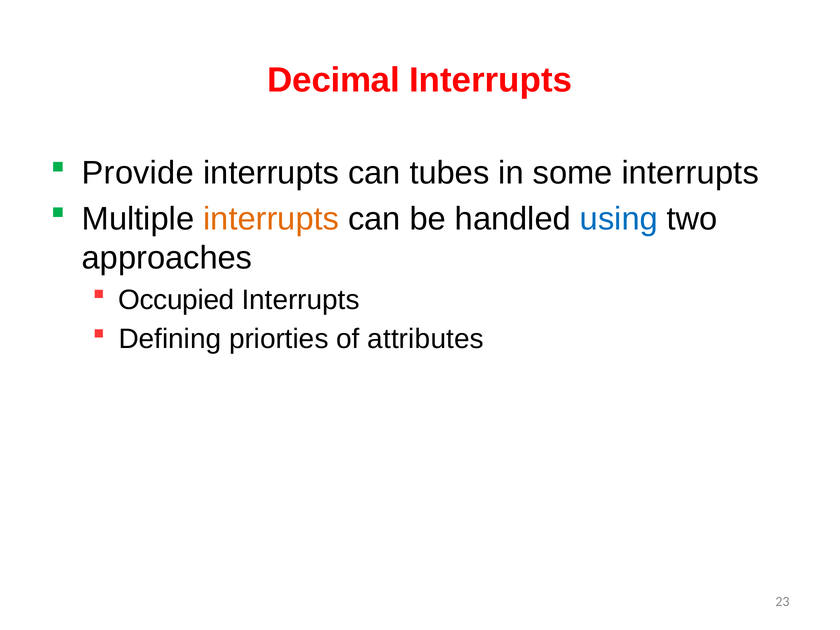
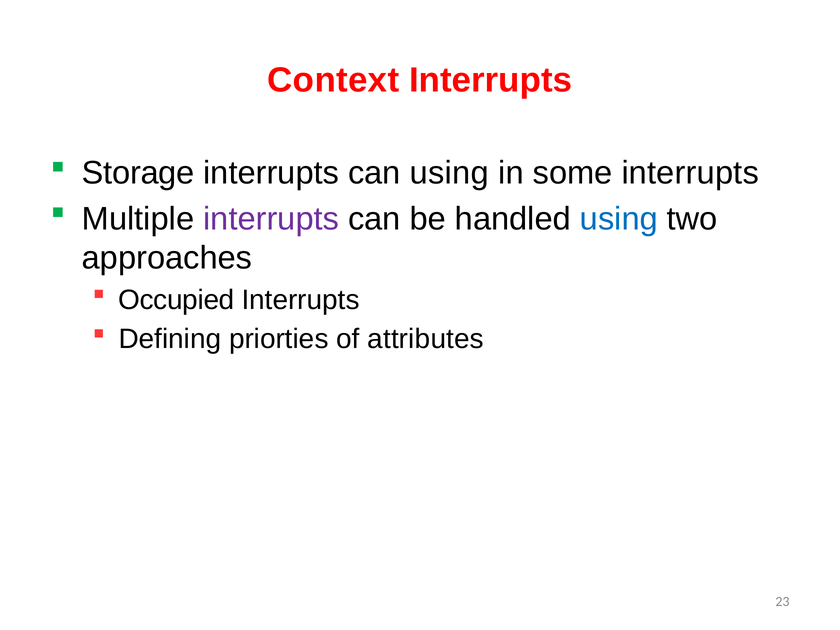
Decimal: Decimal -> Context
Provide: Provide -> Storage
can tubes: tubes -> using
interrupts at (271, 219) colour: orange -> purple
